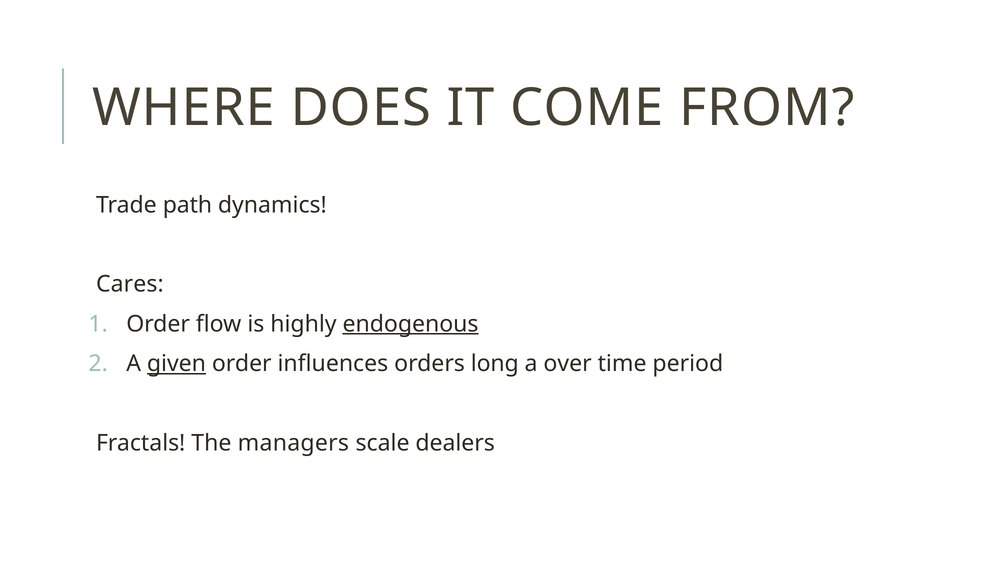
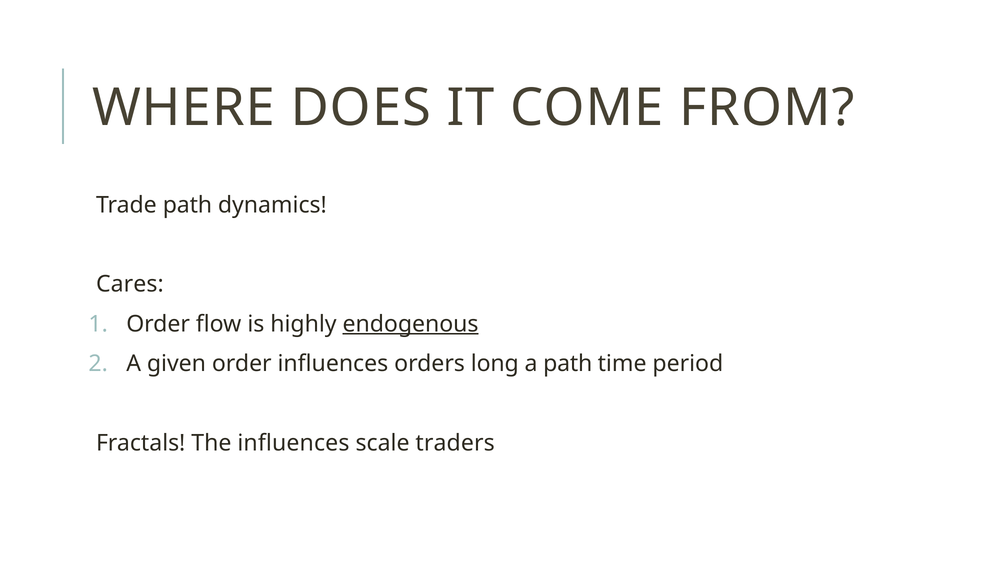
given underline: present -> none
a over: over -> path
The managers: managers -> influences
dealers: dealers -> traders
